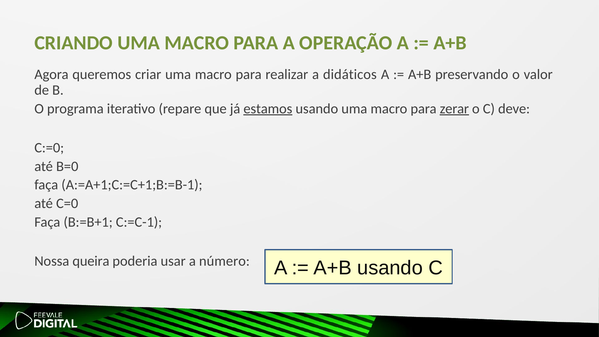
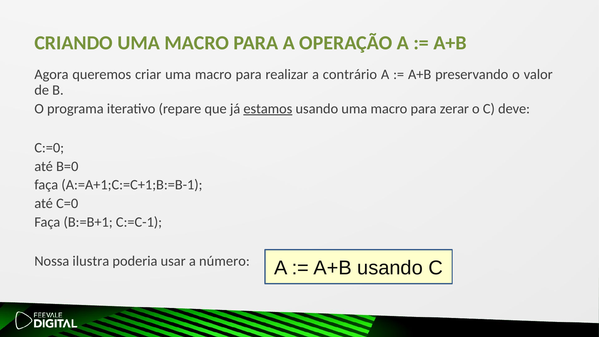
didáticos: didáticos -> contrário
zerar underline: present -> none
queira: queira -> ilustra
